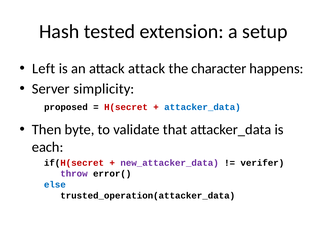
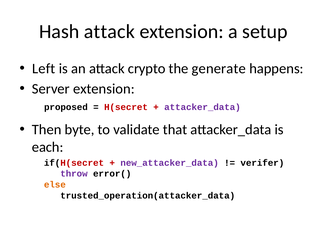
Hash tested: tested -> attack
attack attack: attack -> crypto
character: character -> generate
Server simplicity: simplicity -> extension
attacker_data at (202, 107) colour: blue -> purple
else colour: blue -> orange
